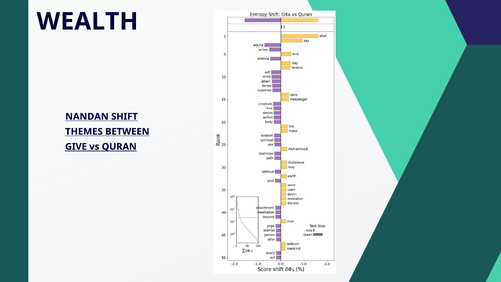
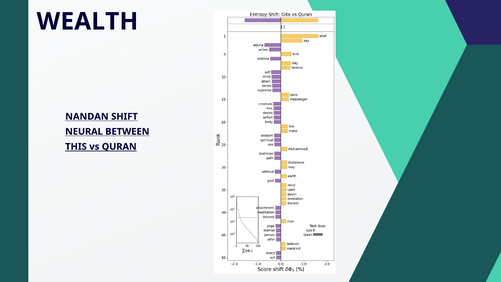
THEMES: THEMES -> NEURAL
GIVE: GIVE -> THIS
